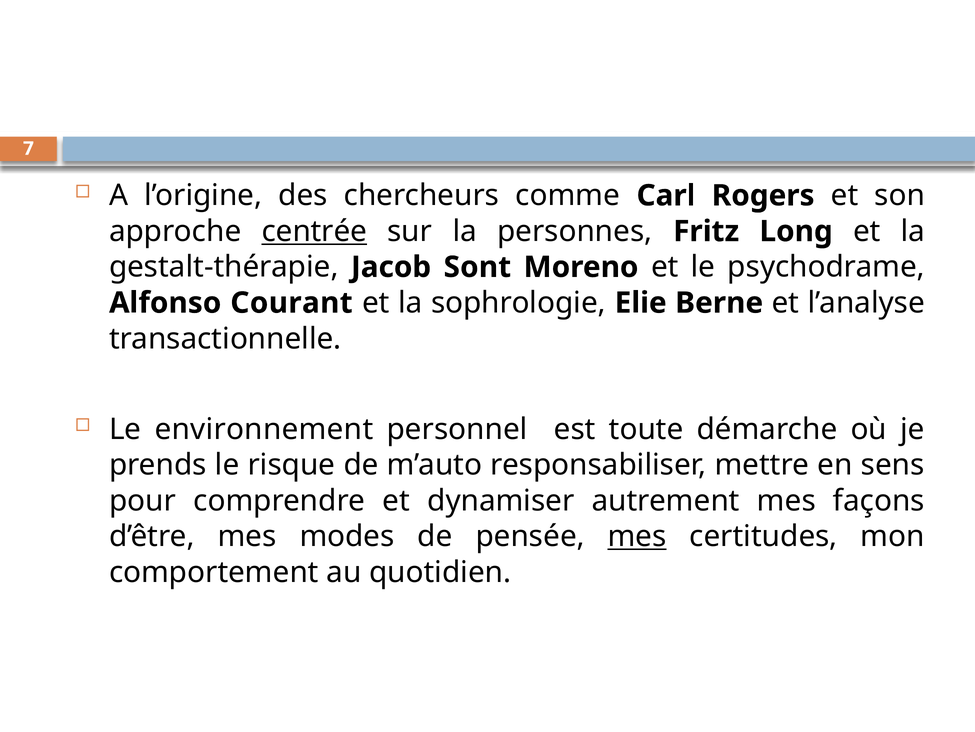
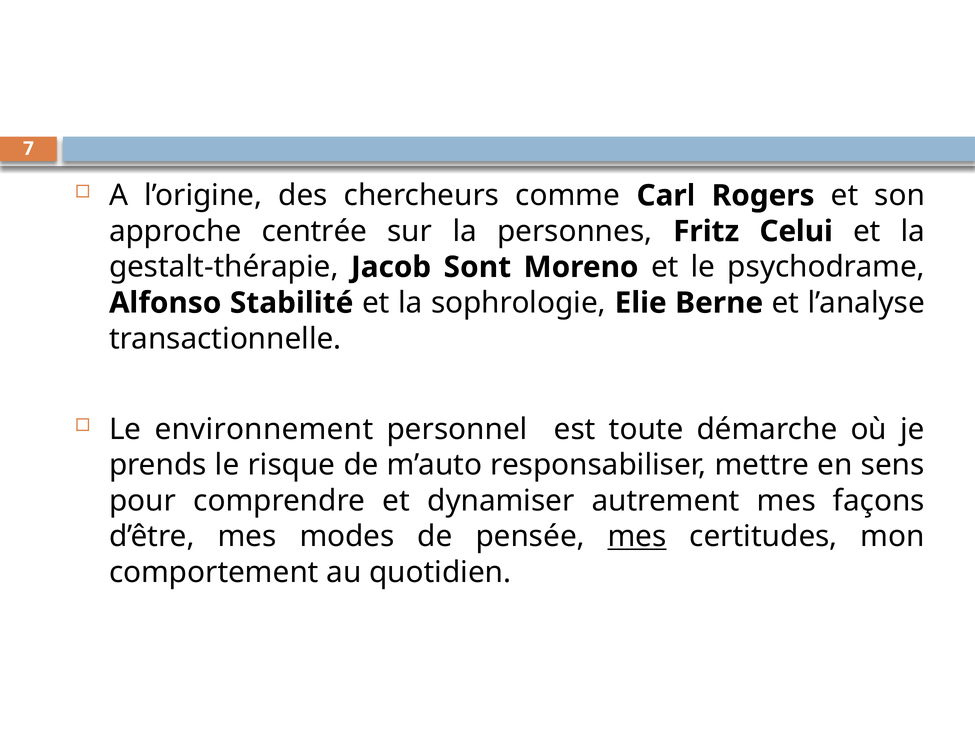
centrée underline: present -> none
Long: Long -> Celui
Courant: Courant -> Stabilité
